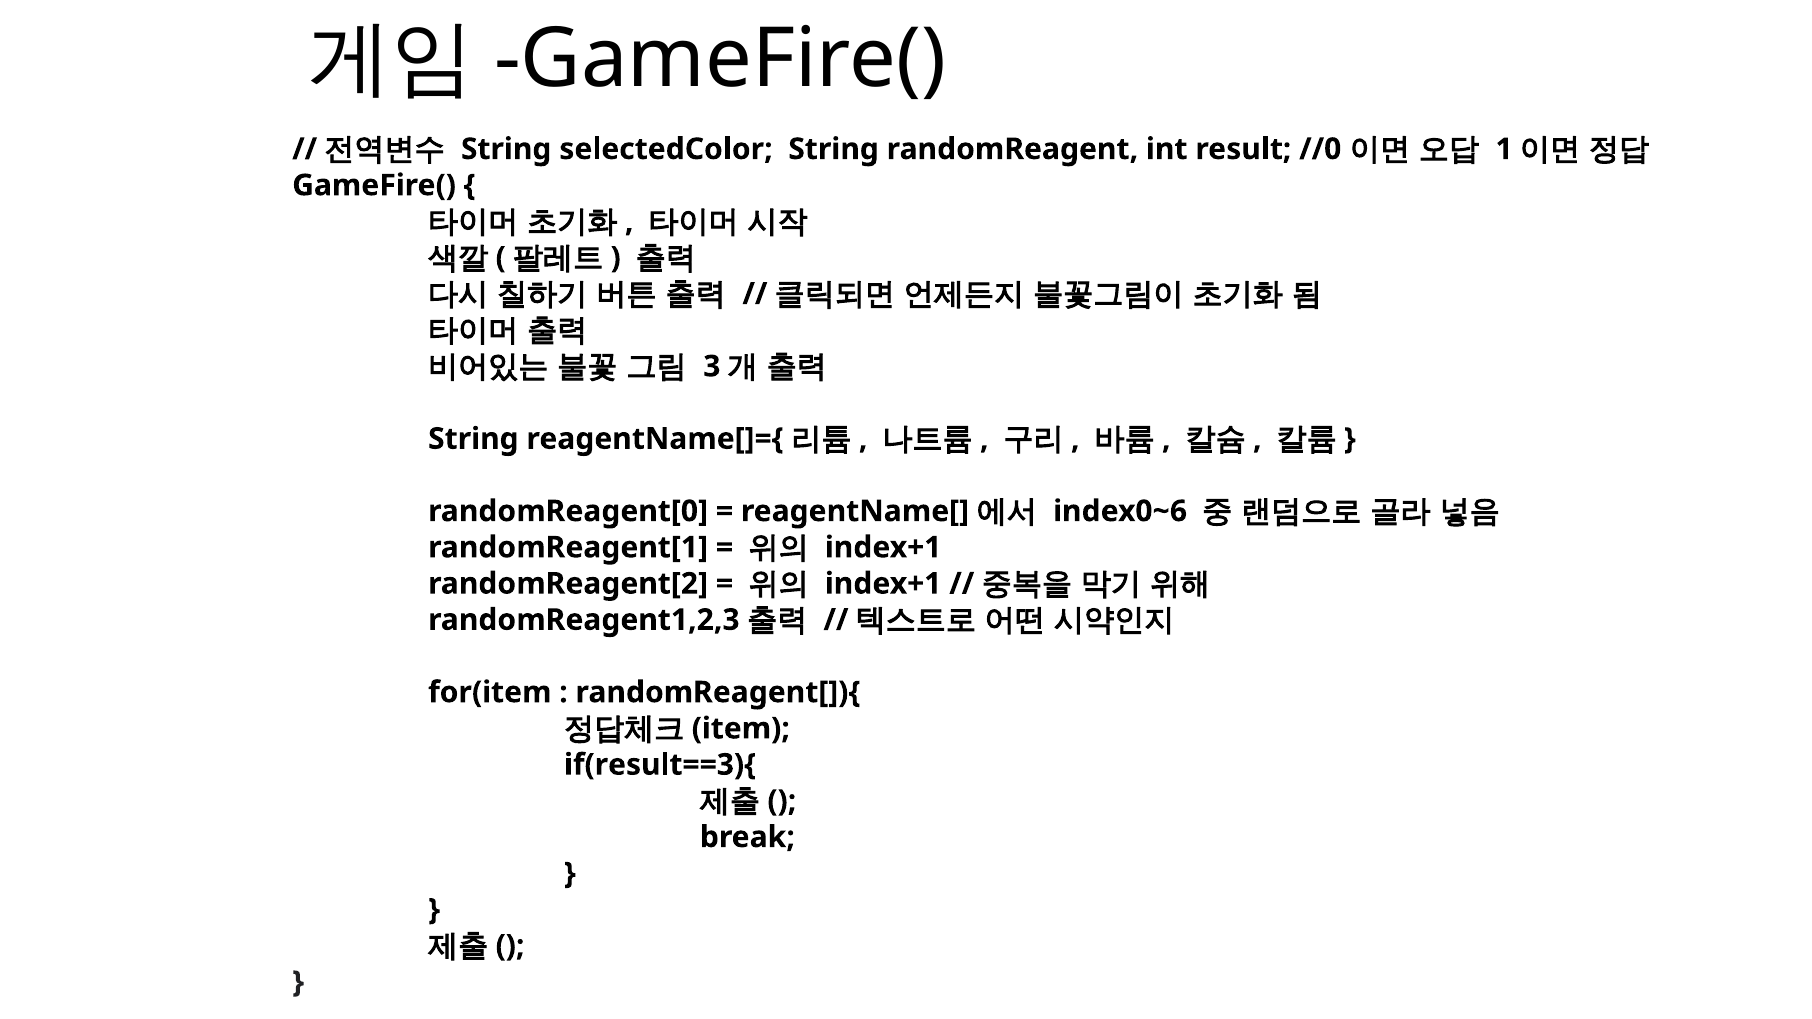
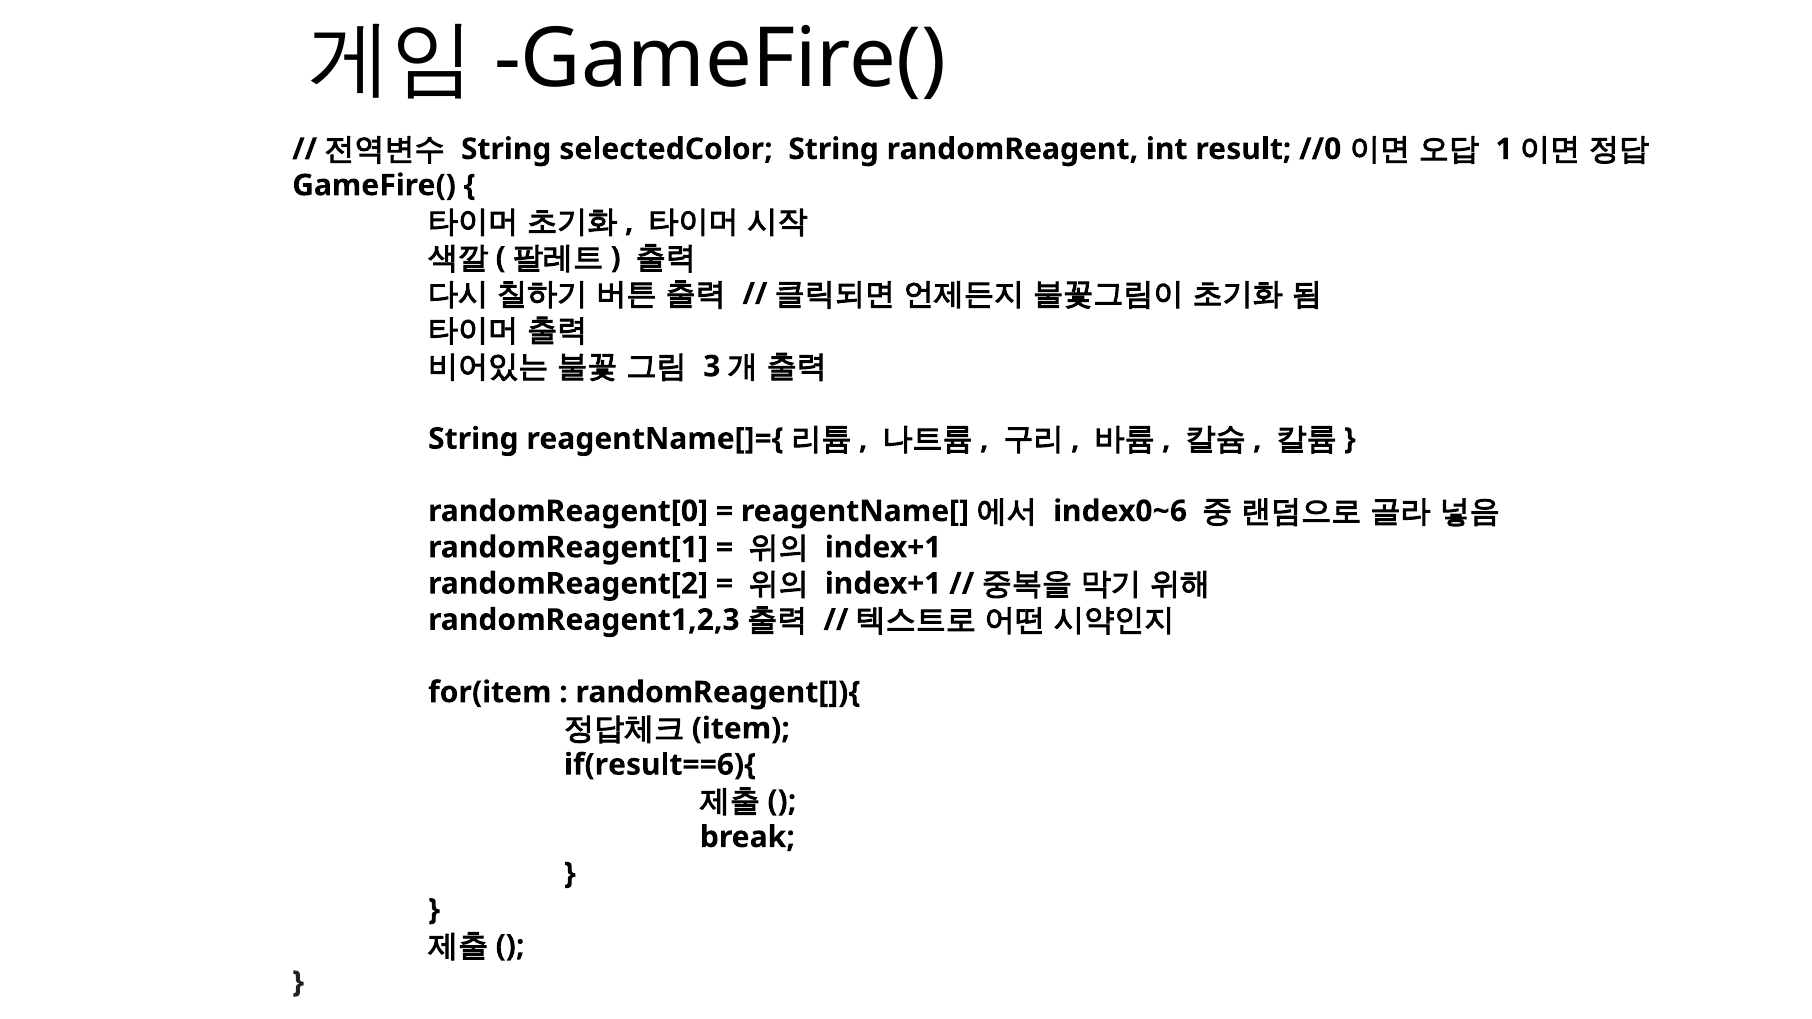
if(result==3){: if(result==3){ -> if(result==6){
